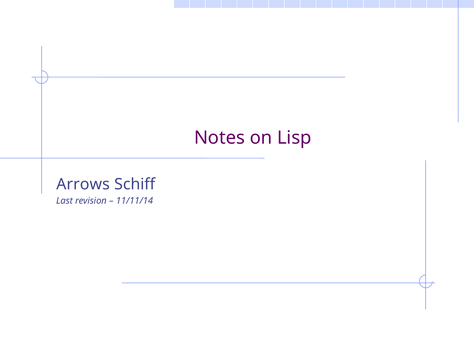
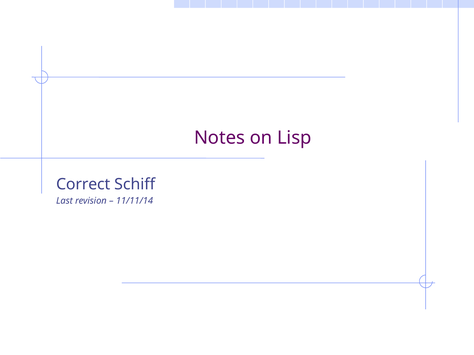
Arrows: Arrows -> Correct
